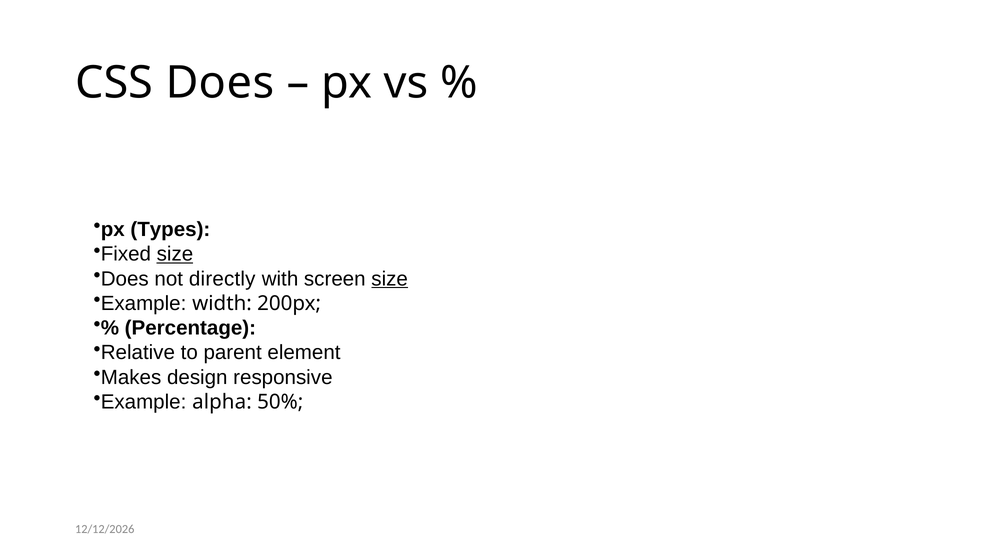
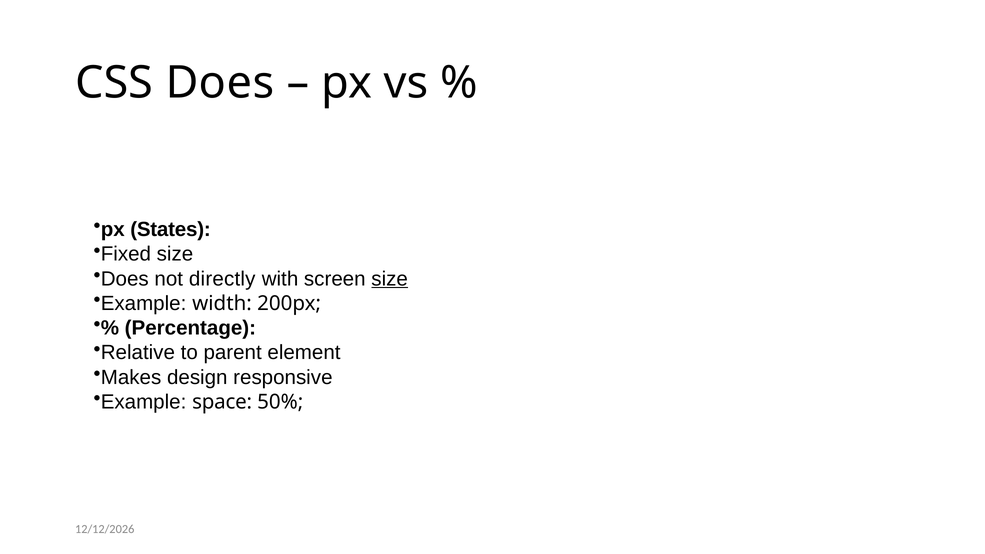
Types: Types -> States
size at (175, 254) underline: present -> none
alpha: alpha -> space
